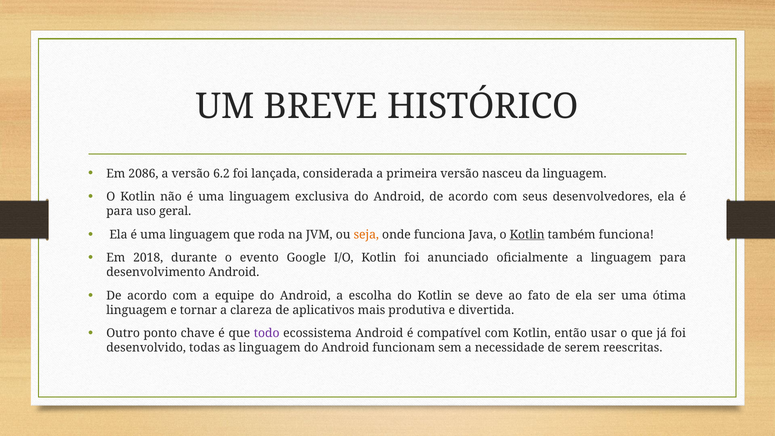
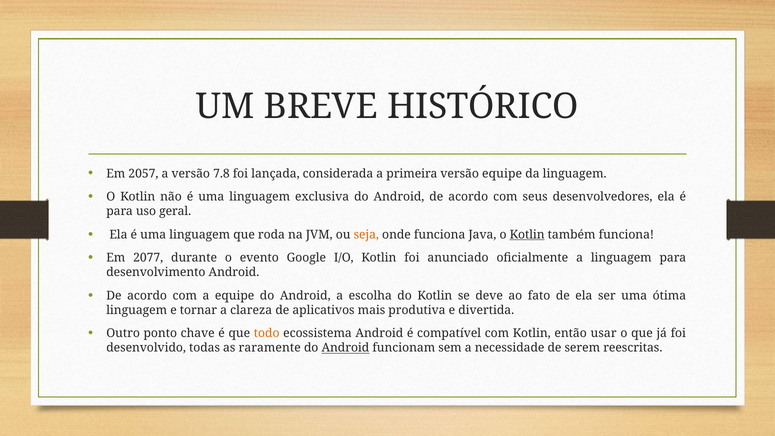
2086: 2086 -> 2057
6.2: 6.2 -> 7.8
versão nasceu: nasceu -> equipe
2018: 2018 -> 2077
todo colour: purple -> orange
as linguagem: linguagem -> raramente
Android at (345, 348) underline: none -> present
